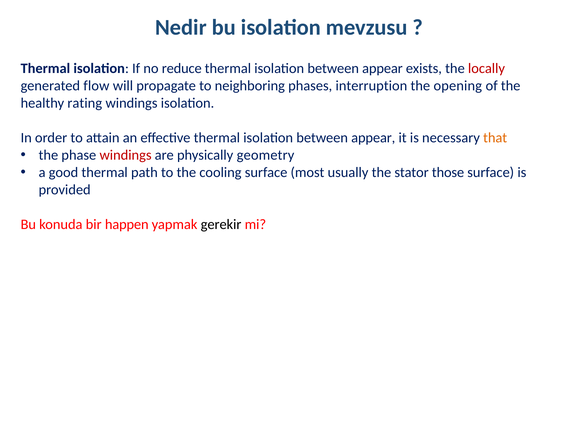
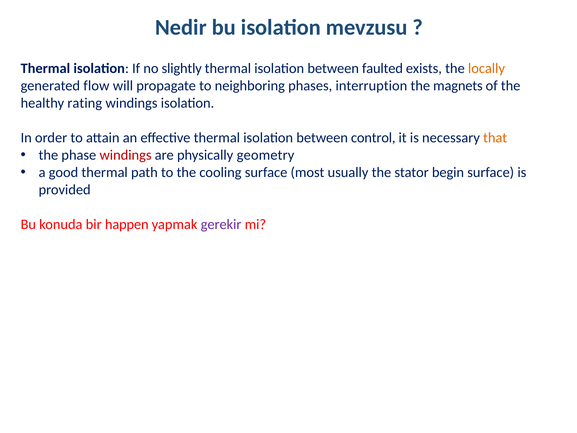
reduce: reduce -> slightly
appear at (382, 68): appear -> faulted
locally colour: red -> orange
opening: opening -> magnets
appear at (373, 138): appear -> control
those: those -> begin
gerekir colour: black -> purple
